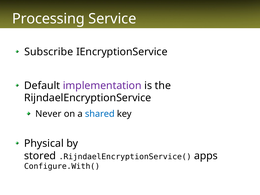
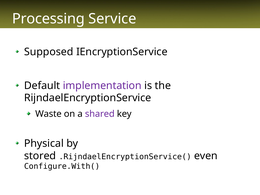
Subscribe: Subscribe -> Supposed
Never: Never -> Waste
shared colour: blue -> purple
apps: apps -> even
